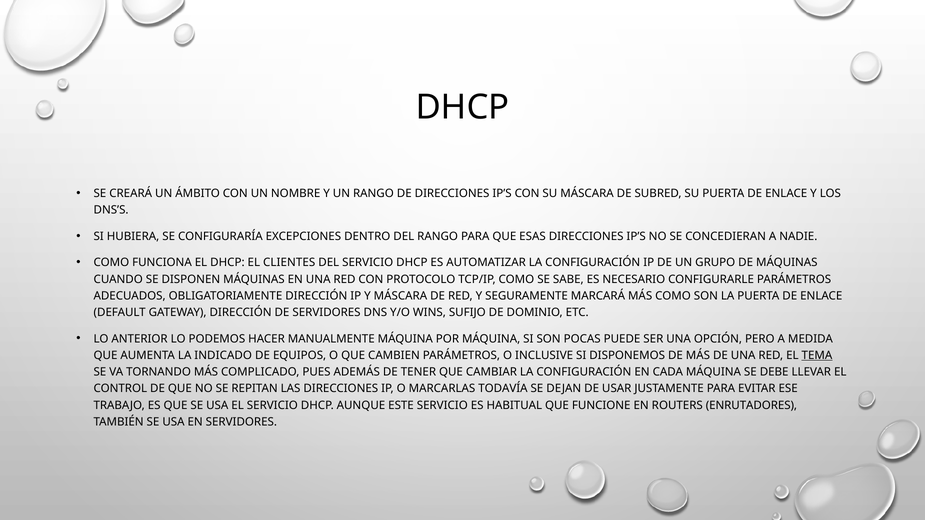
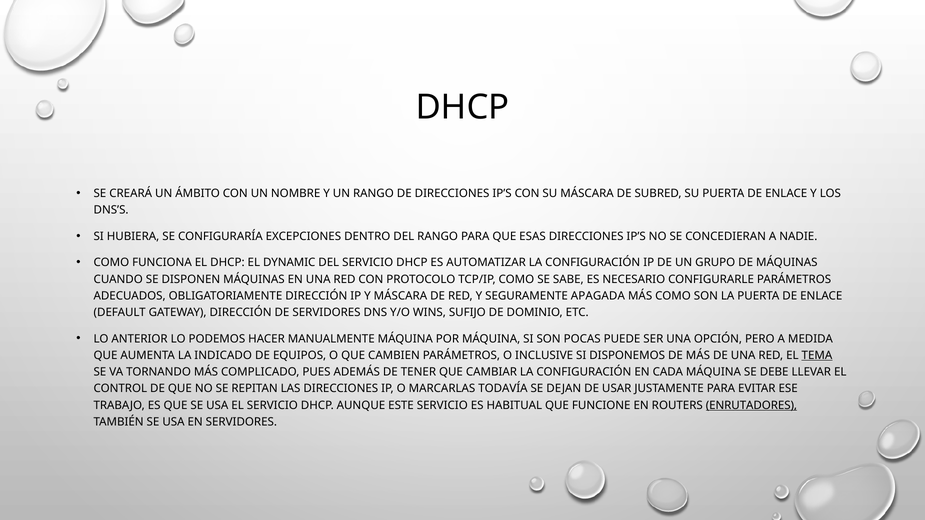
CLIENTES: CLIENTES -> DYNAMIC
MARCARÁ: MARCARÁ -> APAGADA
ENRUTADORES underline: none -> present
